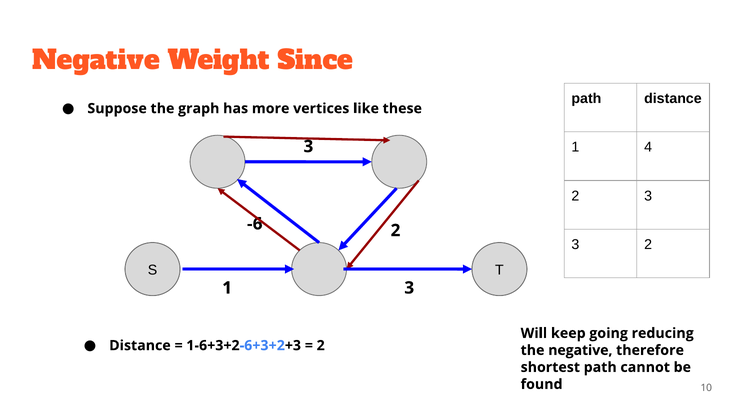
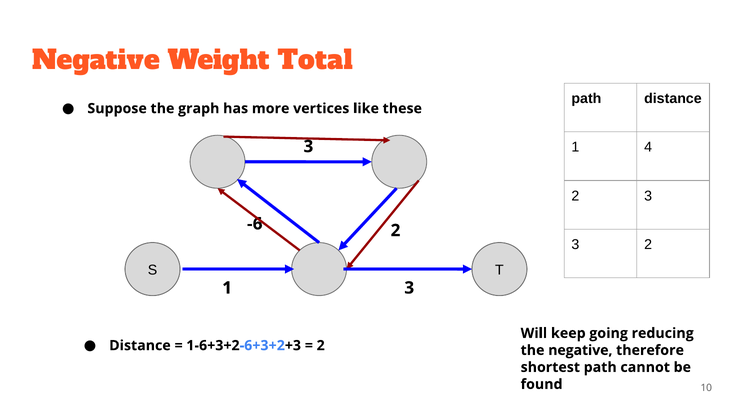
Since: Since -> Total
